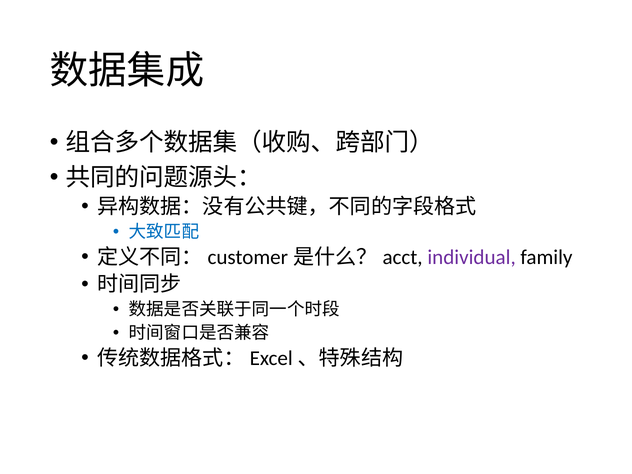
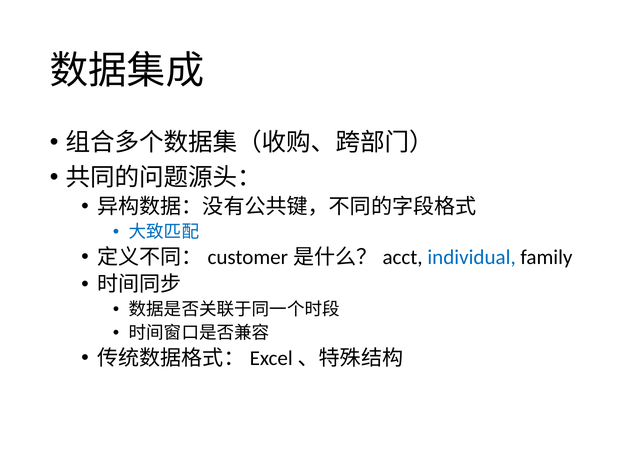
individual colour: purple -> blue
